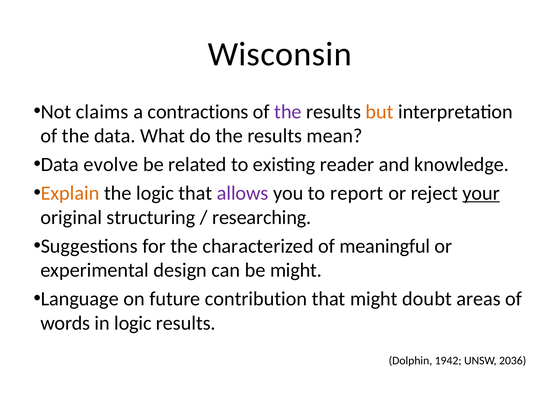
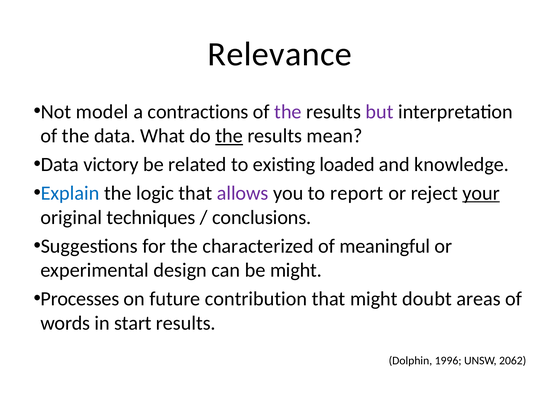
Wisconsin: Wisconsin -> Relevance
claims: claims -> model
but colour: orange -> purple
the at (229, 136) underline: none -> present
evolve: evolve -> victory
reader: reader -> loaded
Explain colour: orange -> blue
structuring: structuring -> techniques
researching: researching -> conclusions
Language: Language -> Processes
in logic: logic -> start
1942: 1942 -> 1996
2036: 2036 -> 2062
